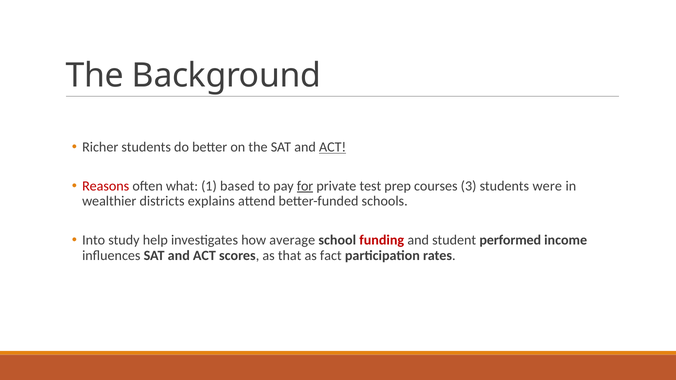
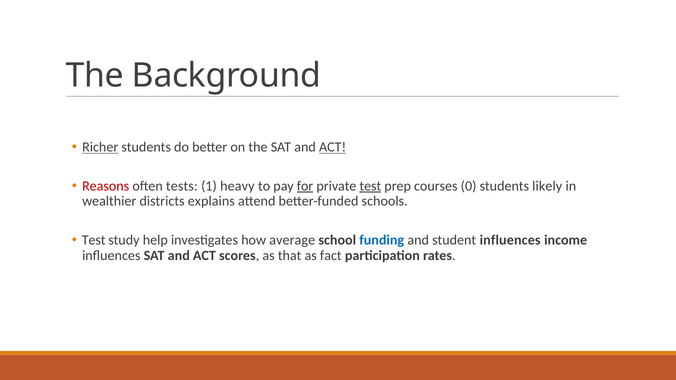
Richer underline: none -> present
what: what -> tests
based: based -> heavy
test at (370, 186) underline: none -> present
3: 3 -> 0
were: were -> likely
Into at (94, 240): Into -> Test
funding colour: red -> blue
student performed: performed -> influences
